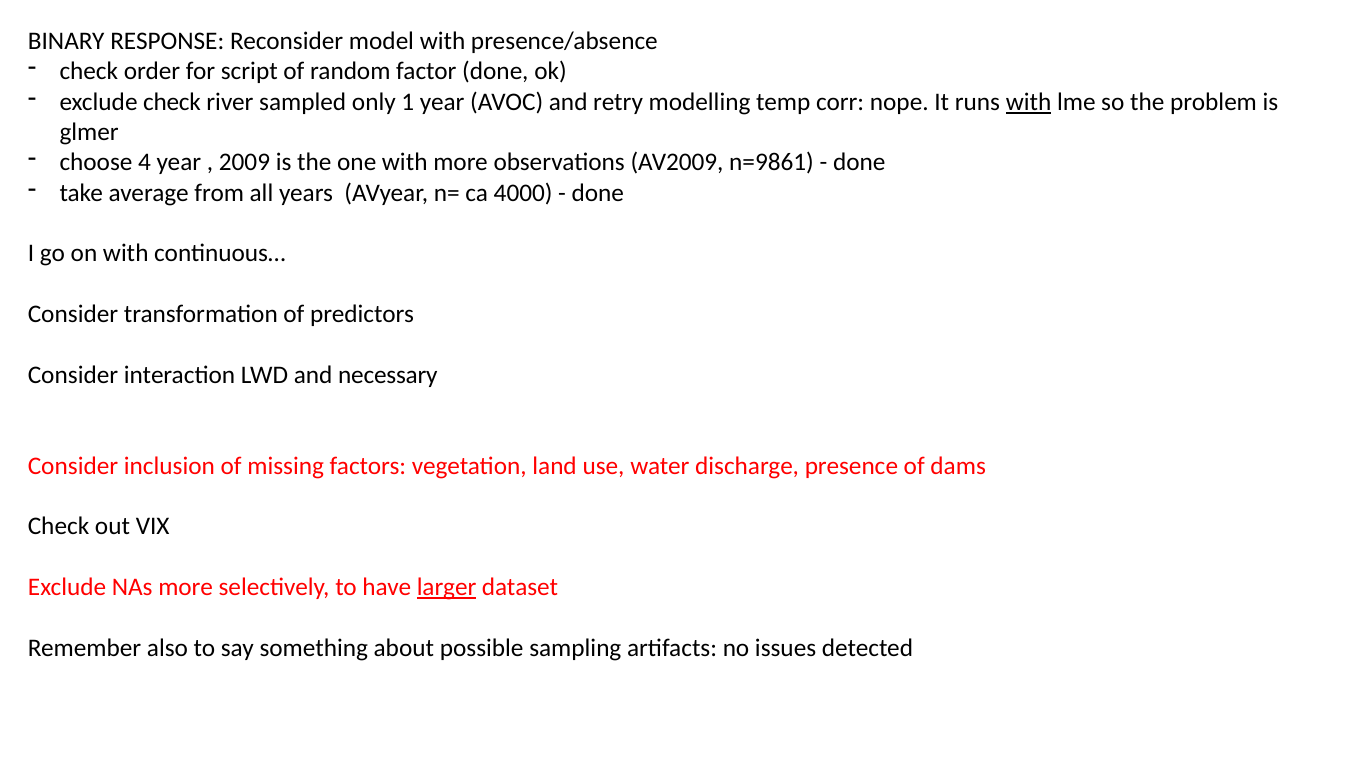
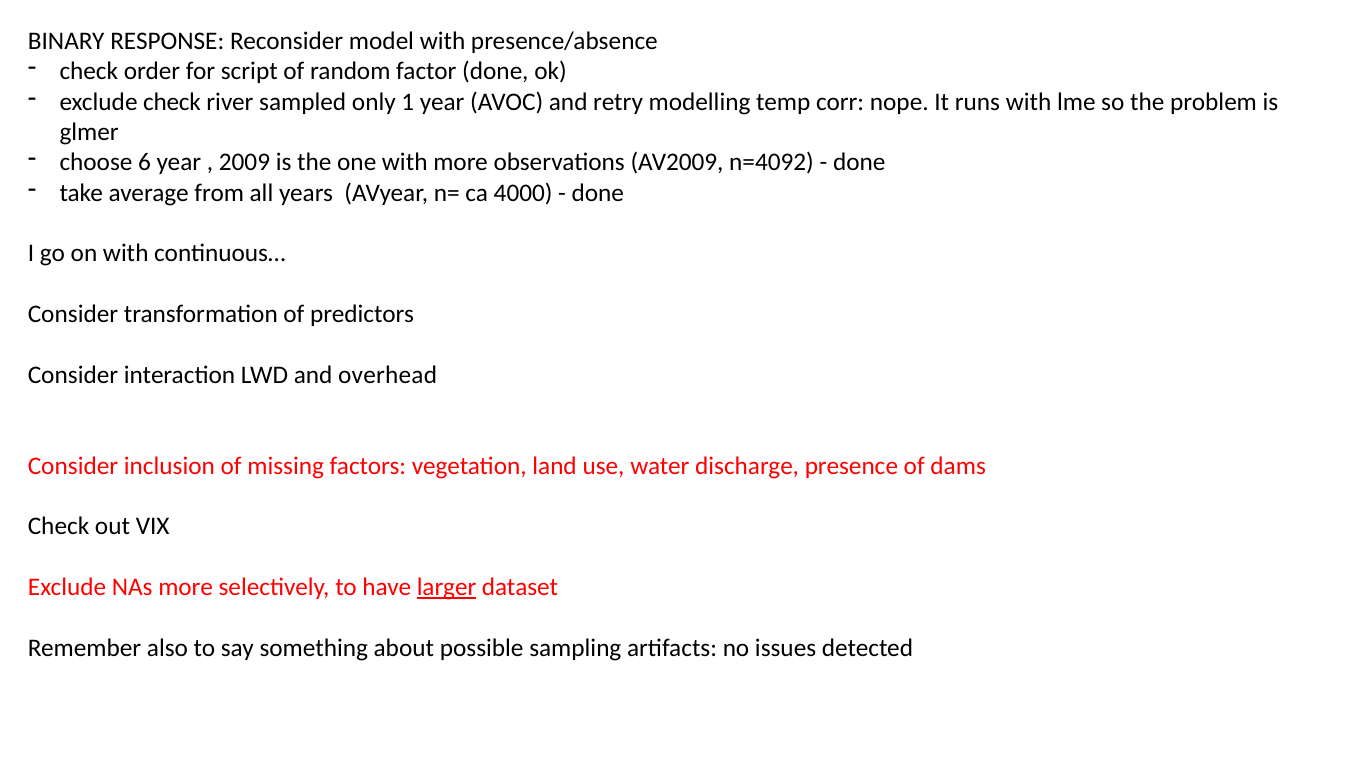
with at (1029, 102) underline: present -> none
4: 4 -> 6
n=9861: n=9861 -> n=4092
necessary: necessary -> overhead
